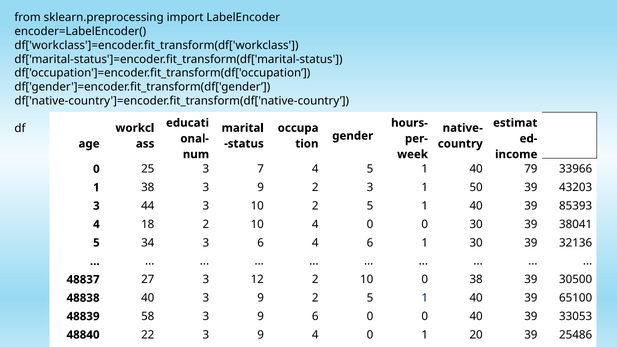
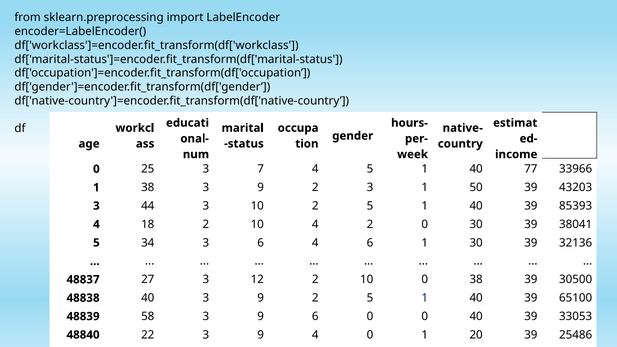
79: 79 -> 77
10 4 0: 0 -> 2
